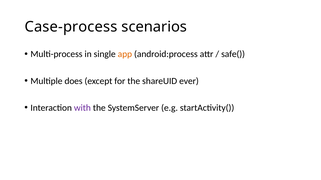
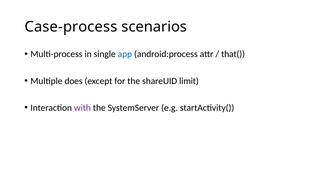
app colour: orange -> blue
safe(: safe( -> that(
ever: ever -> limit
